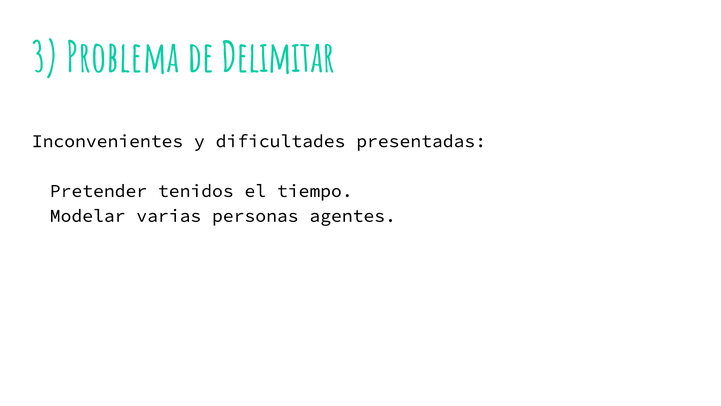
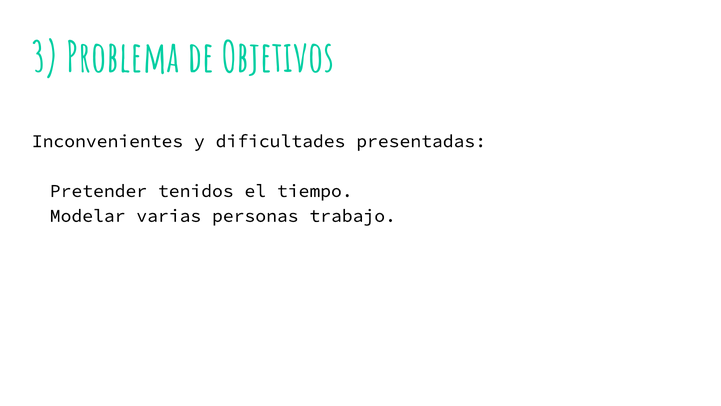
Delimitar: Delimitar -> Objetivos
agentes: agentes -> trabajo
